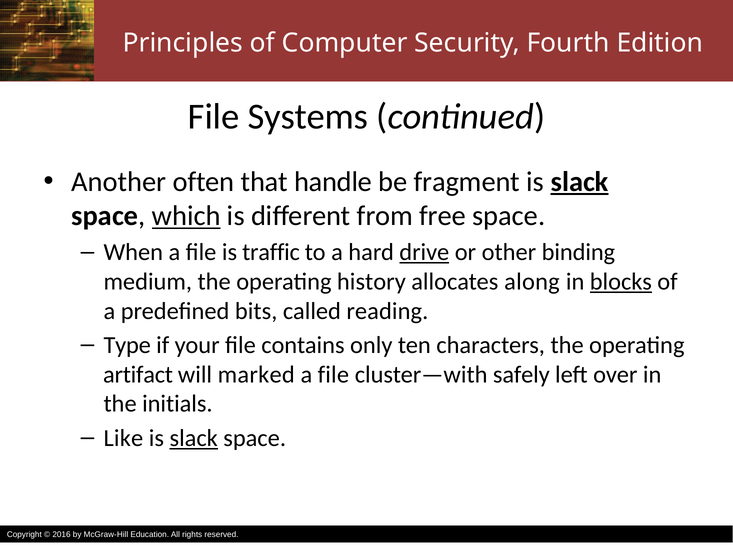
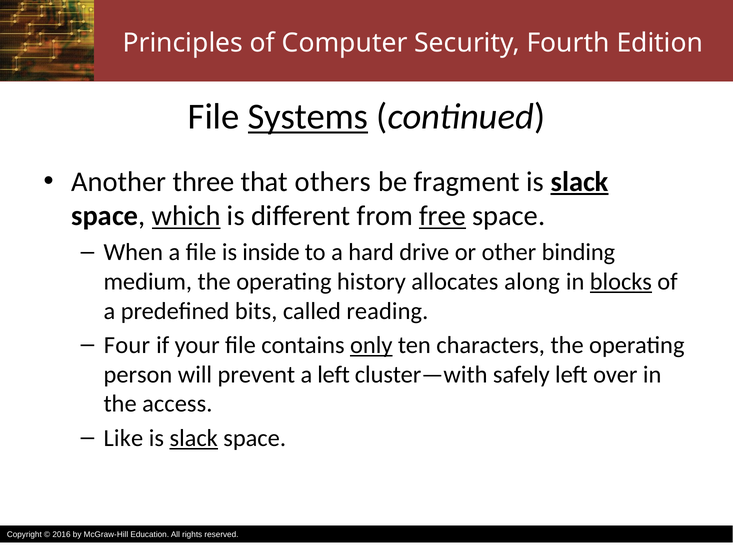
Systems underline: none -> present
often: often -> three
handle: handle -> others
free underline: none -> present
traffic: traffic -> inside
drive underline: present -> none
Type: Type -> Four
only underline: none -> present
artifact: artifact -> person
marked: marked -> prevent
file at (333, 374): file -> left
initials: initials -> access
